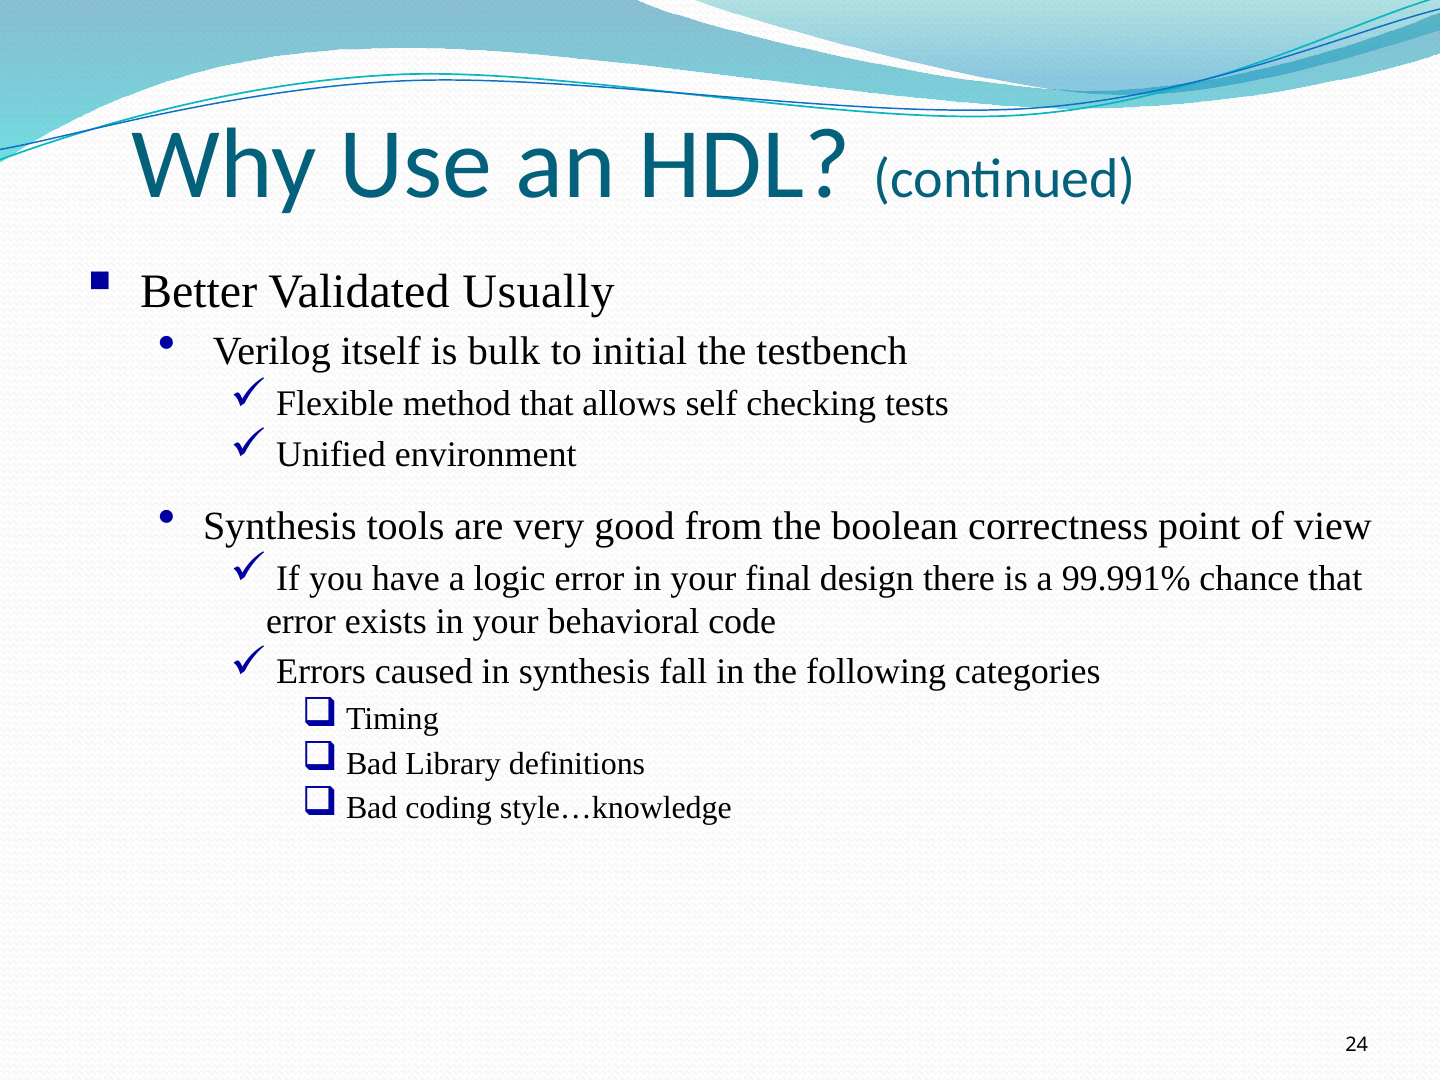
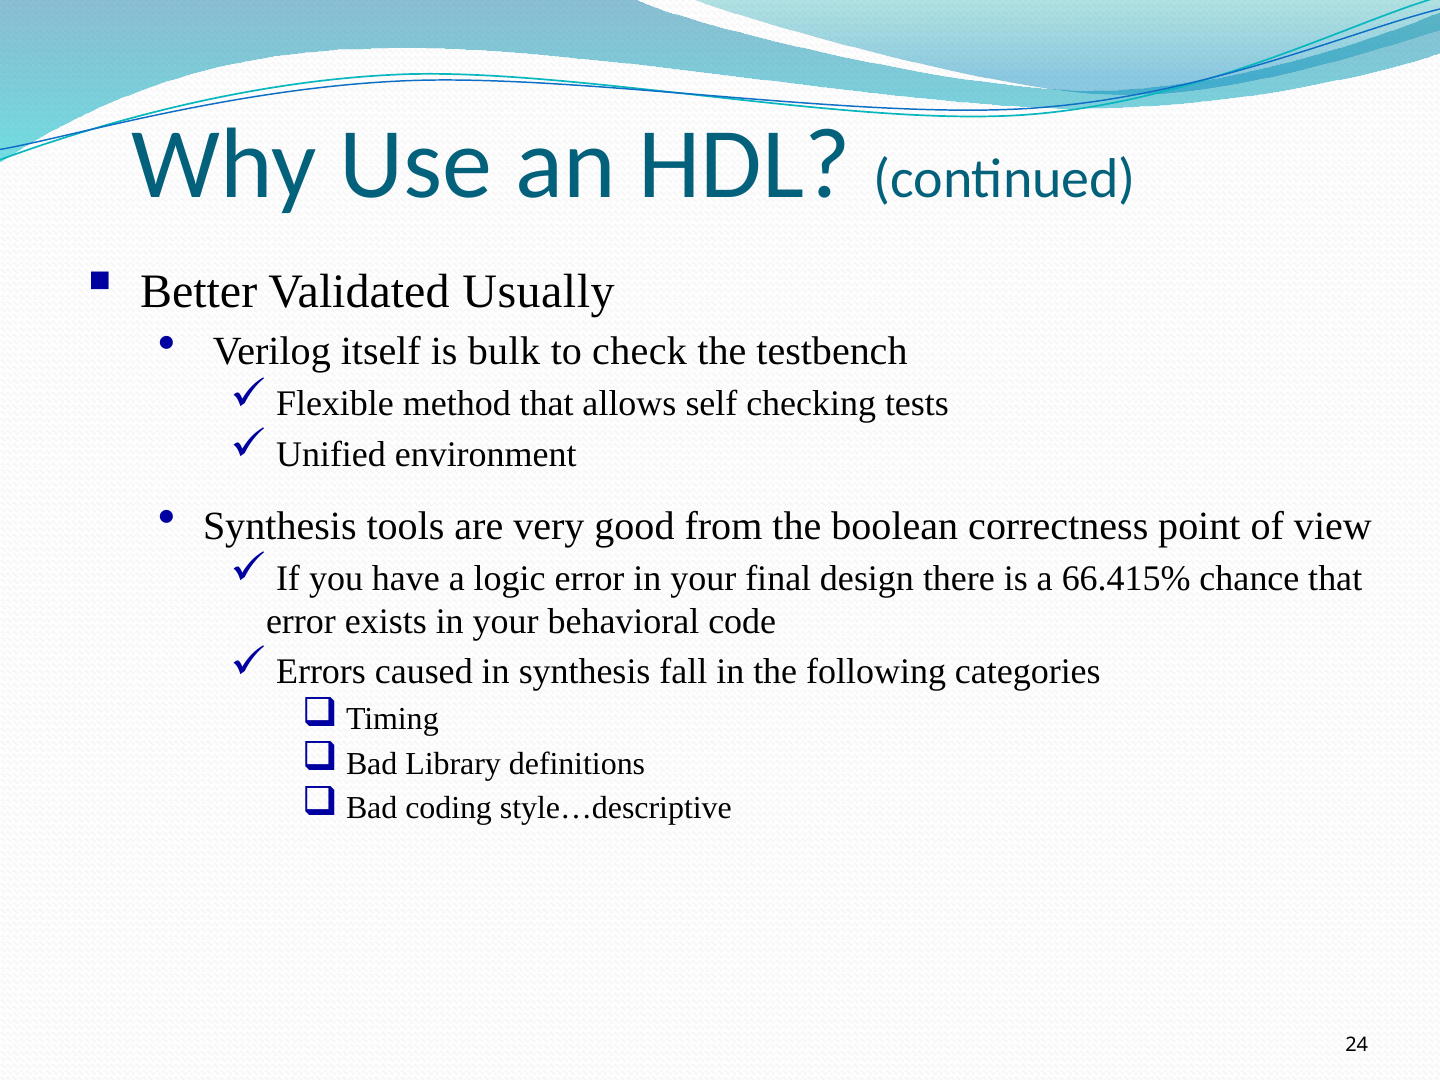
initial: initial -> check
99.991%: 99.991% -> 66.415%
style…knowledge: style…knowledge -> style…descriptive
